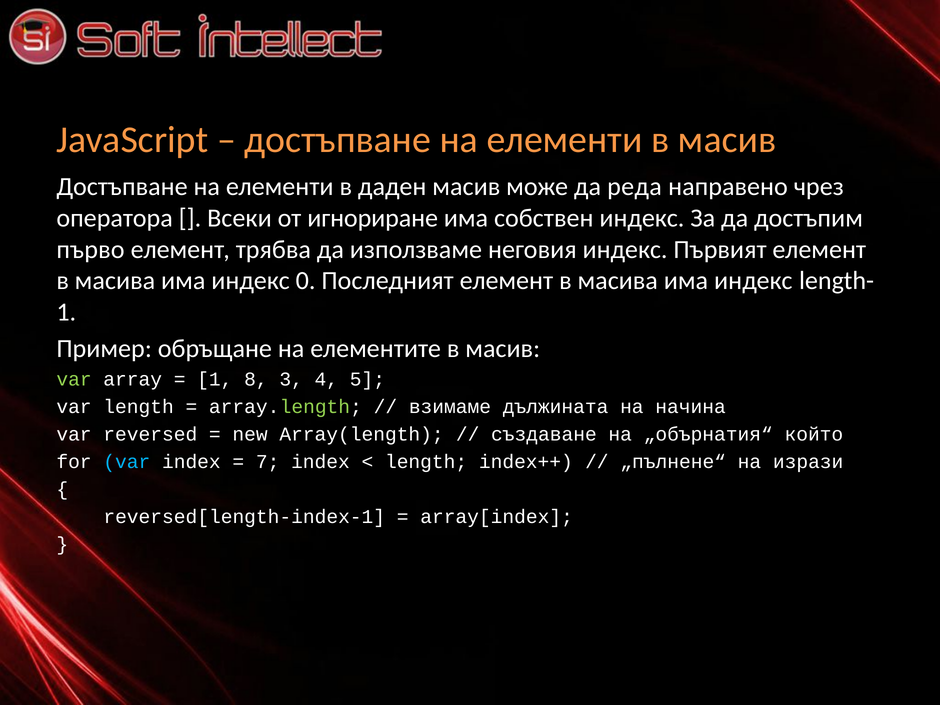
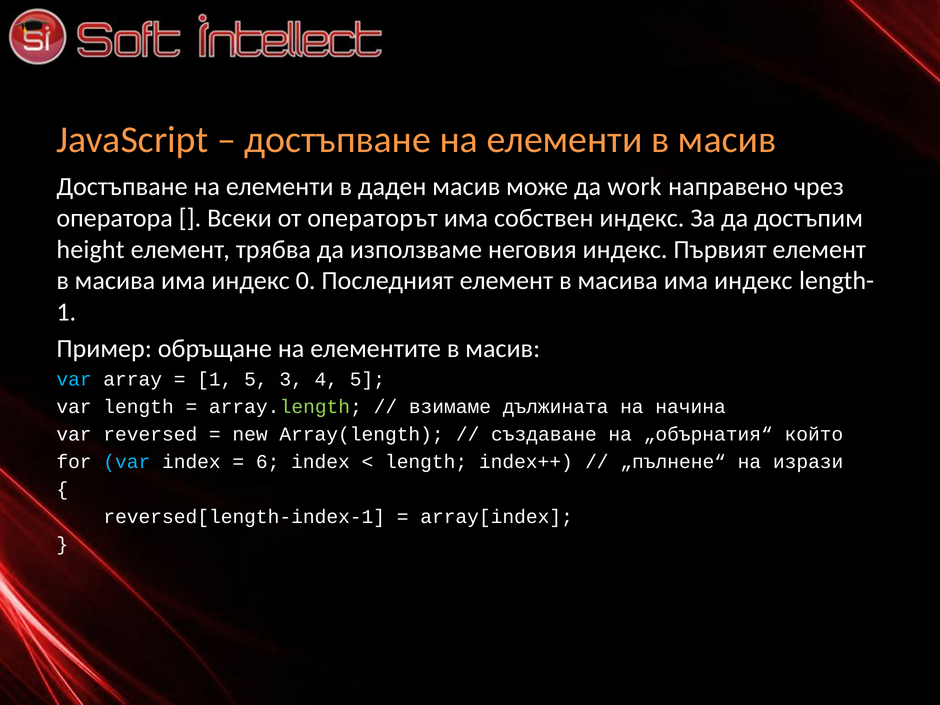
реда: реда -> work
игнориране: игнориране -> операторът
първо: първо -> height
var at (74, 380) colour: light green -> light blue
1 8: 8 -> 5
7: 7 -> 6
